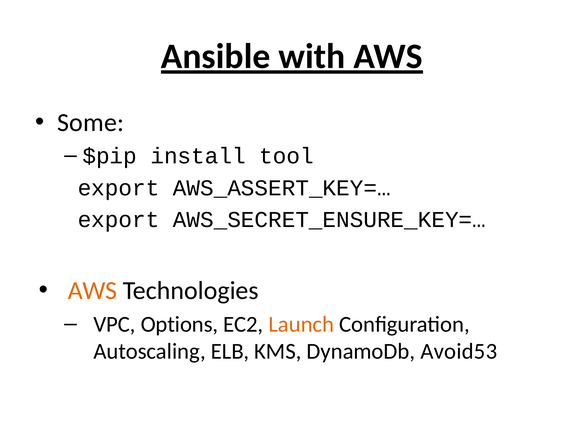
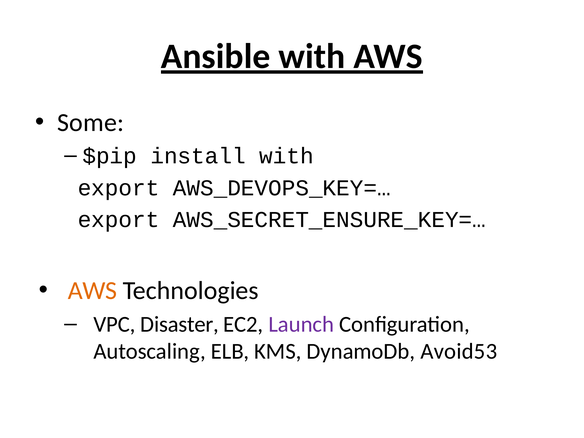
install tool: tool -> with
AWS_ASSERT_KEY=…: AWS_ASSERT_KEY=… -> AWS_DEVOPS_KEY=…
Options: Options -> Disaster
Launch colour: orange -> purple
